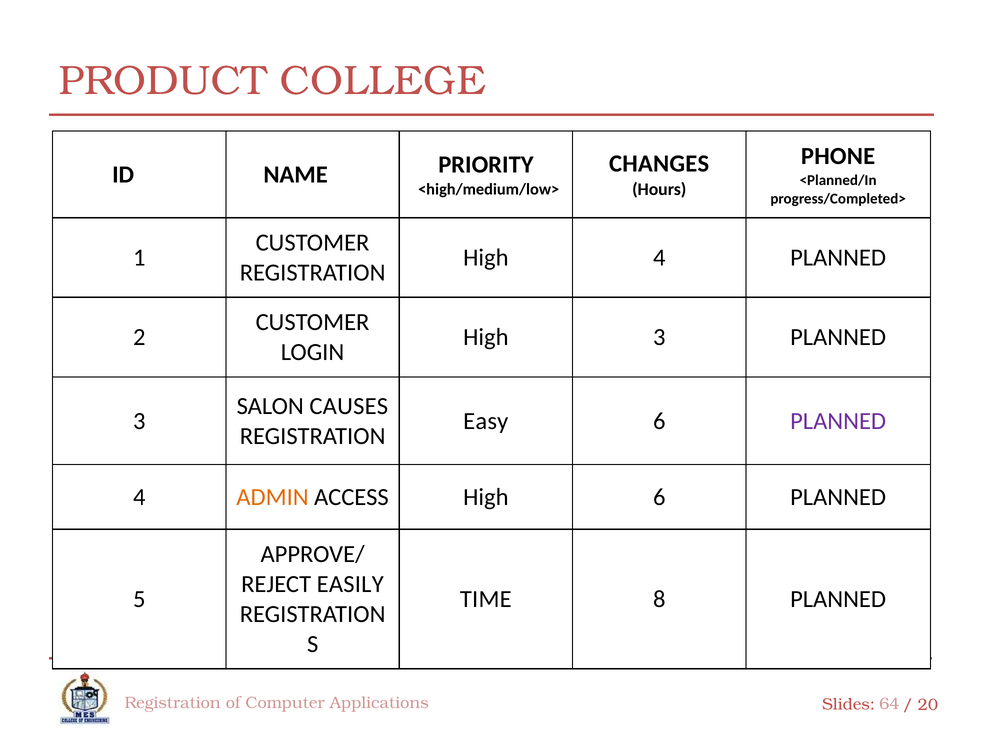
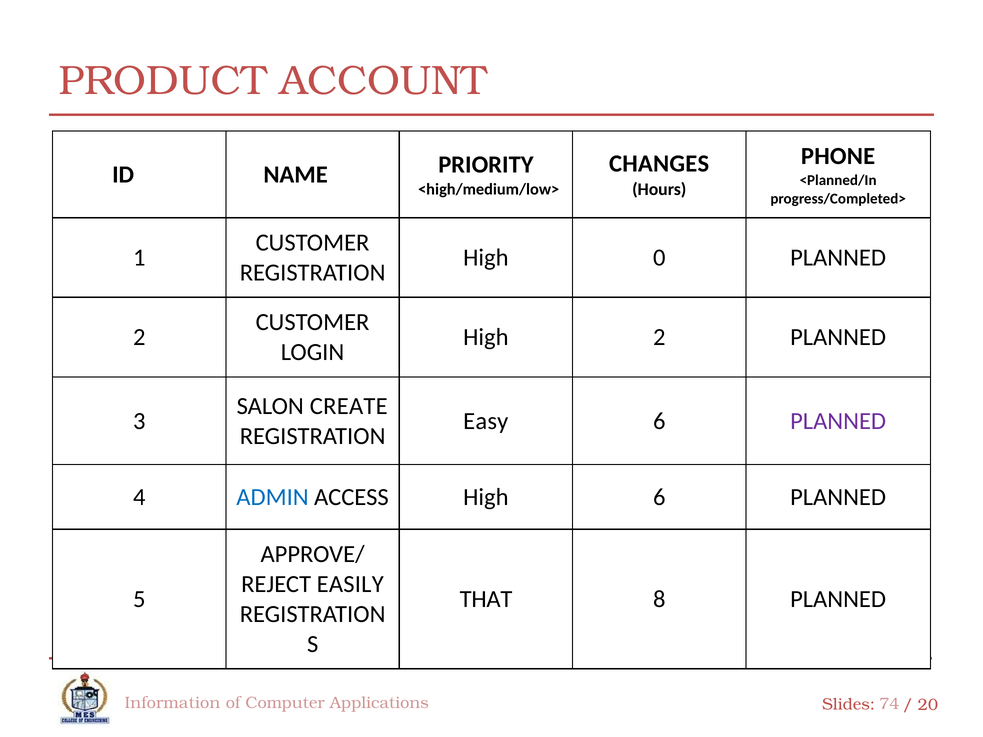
COLLEGE: COLLEGE -> ACCOUNT
High 4: 4 -> 0
High 3: 3 -> 2
CAUSES: CAUSES -> CREATE
ADMIN colour: orange -> blue
TIME: TIME -> THAT
Registration at (173, 703): Registration -> Information
64: 64 -> 74
